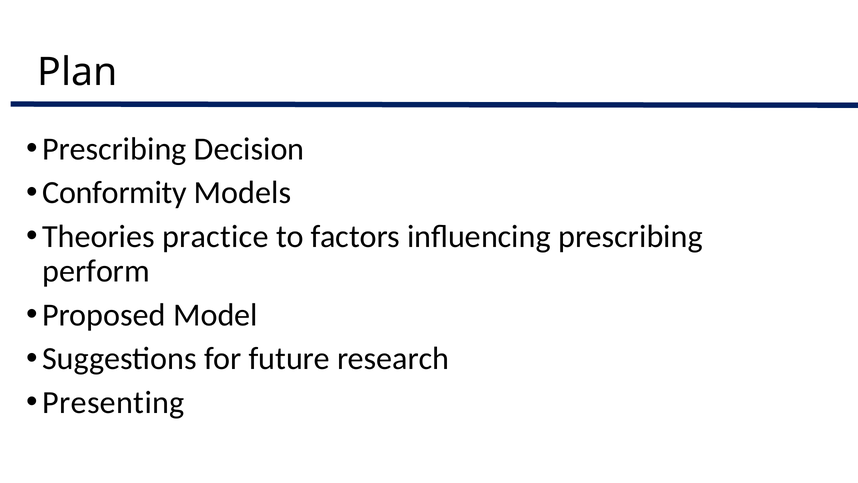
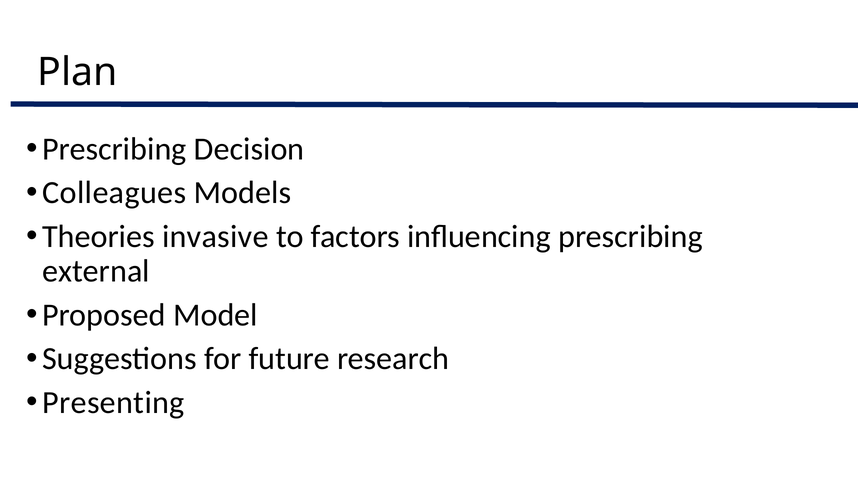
Conformity: Conformity -> Colleagues
Theories practice: practice -> invasive
perform: perform -> external
